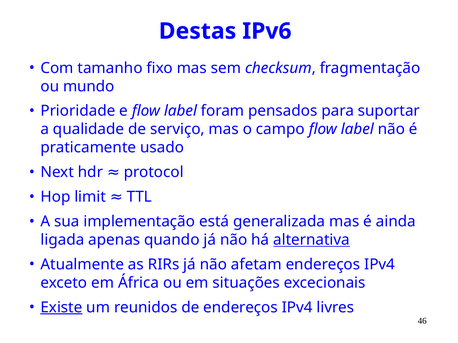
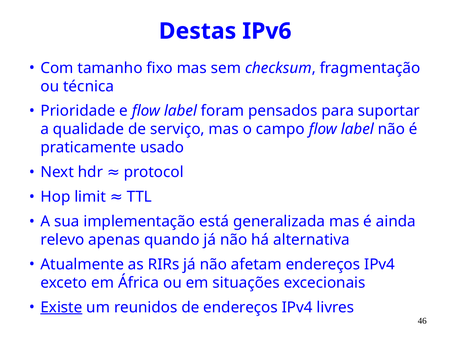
mundo: mundo -> técnica
ligada: ligada -> relevo
alternativa underline: present -> none
